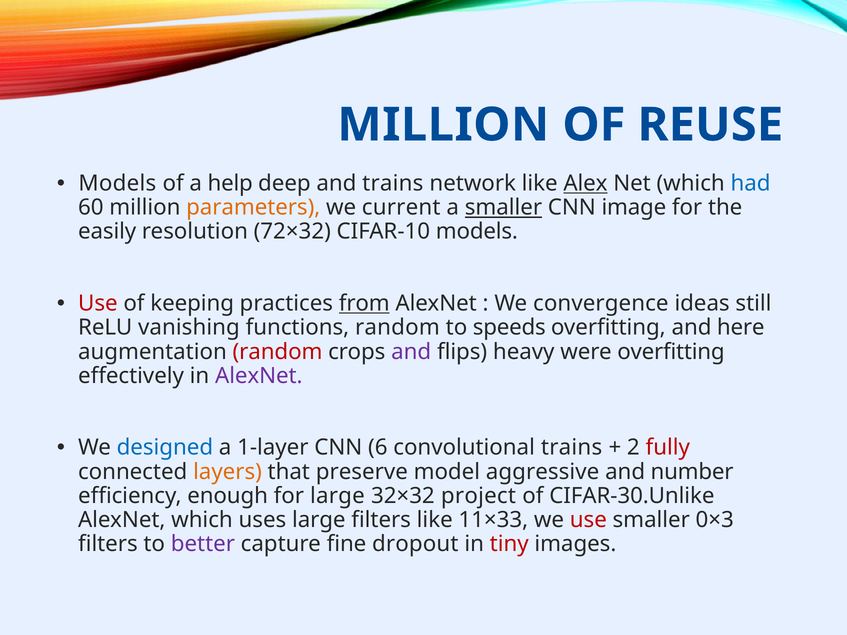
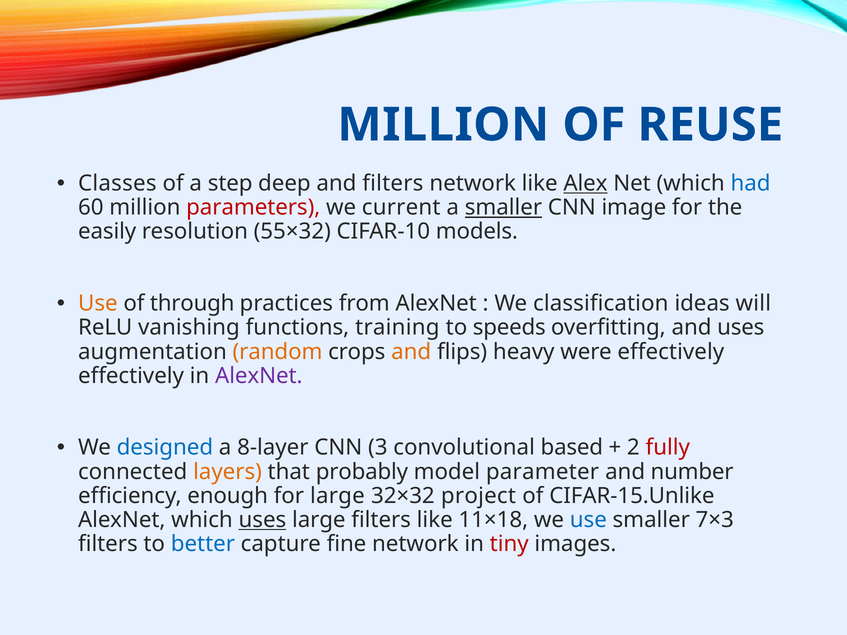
Models at (117, 183): Models -> Classes
help: help -> step
and trains: trains -> filters
parameters colour: orange -> red
72×32: 72×32 -> 55×32
Use at (98, 304) colour: red -> orange
keeping: keeping -> through
from underline: present -> none
convergence: convergence -> classification
still: still -> will
functions random: random -> training
and here: here -> uses
random at (278, 352) colour: red -> orange
and at (411, 352) colour: purple -> orange
were overfitting: overfitting -> effectively
1-layer: 1-layer -> 8-layer
6: 6 -> 3
convolutional trains: trains -> based
preserve: preserve -> probably
aggressive: aggressive -> parameter
CIFAR-30.Unlike: CIFAR-30.Unlike -> CIFAR-15.Unlike
uses at (262, 520) underline: none -> present
11×33: 11×33 -> 11×18
use at (588, 520) colour: red -> blue
0×3: 0×3 -> 7×3
better colour: purple -> blue
fine dropout: dropout -> network
